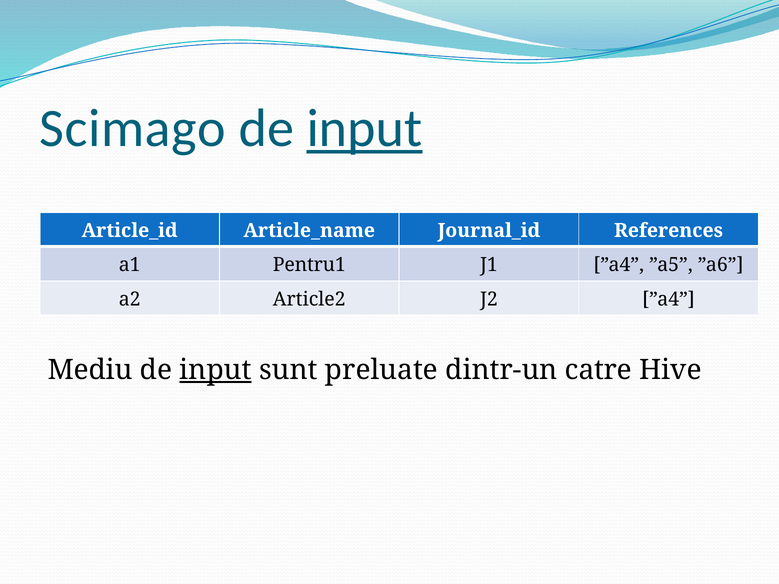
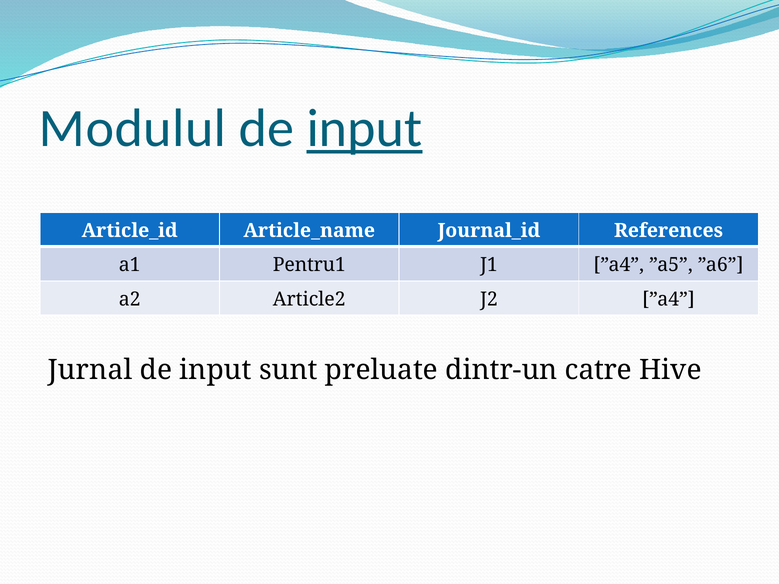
Scimago: Scimago -> Modulul
Mediu: Mediu -> Jurnal
input at (216, 370) underline: present -> none
